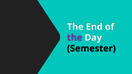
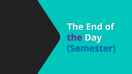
Semester colour: black -> blue
